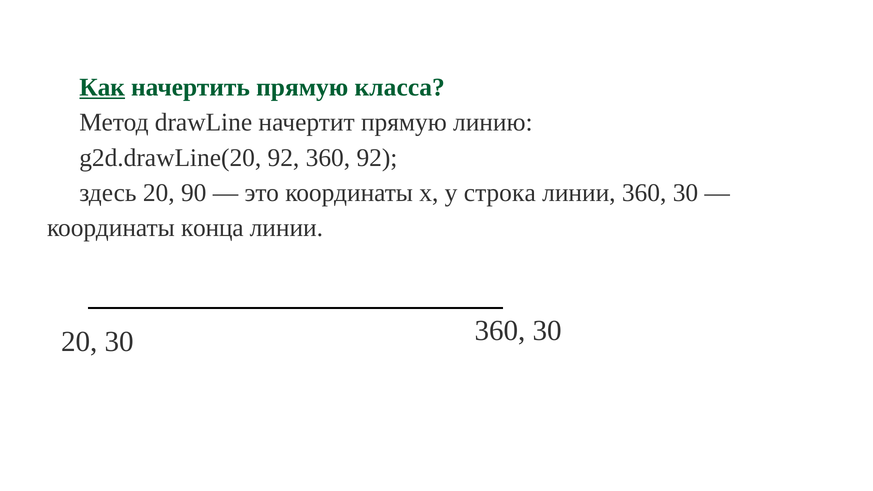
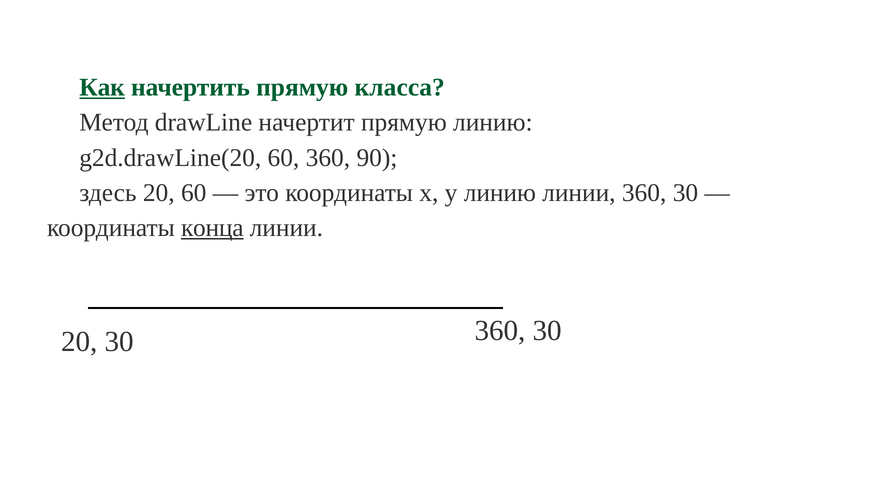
g2d.drawLine(20 92: 92 -> 60
360 92: 92 -> 90
20 90: 90 -> 60
y строка: строка -> линию
конца underline: none -> present
